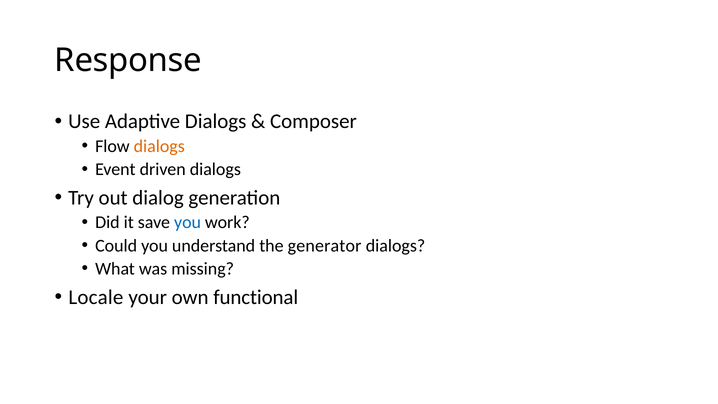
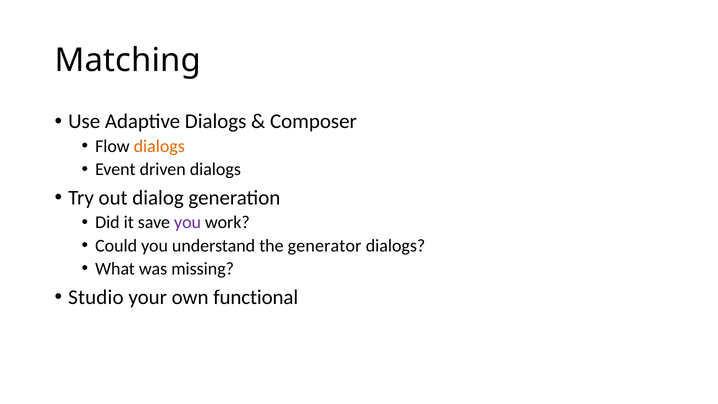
Response: Response -> Matching
you at (188, 222) colour: blue -> purple
Locale: Locale -> Studio
